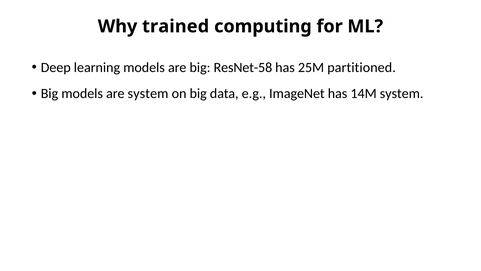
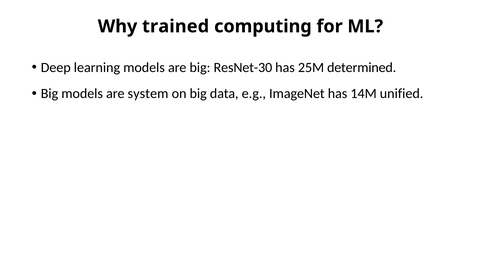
ResNet-58: ResNet-58 -> ResNet-30
partitioned: partitioned -> determined
14M system: system -> unified
